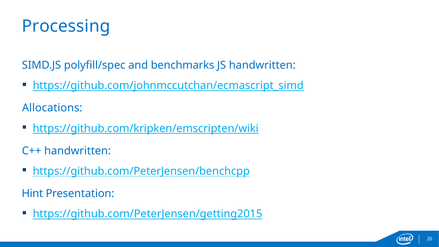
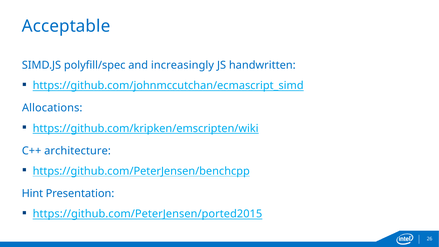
Processing: Processing -> Acceptable
benchmarks: benchmarks -> increasingly
C++ handwritten: handwritten -> architecture
https://github.com/PeterJensen/getting2015: https://github.com/PeterJensen/getting2015 -> https://github.com/PeterJensen/ported2015
